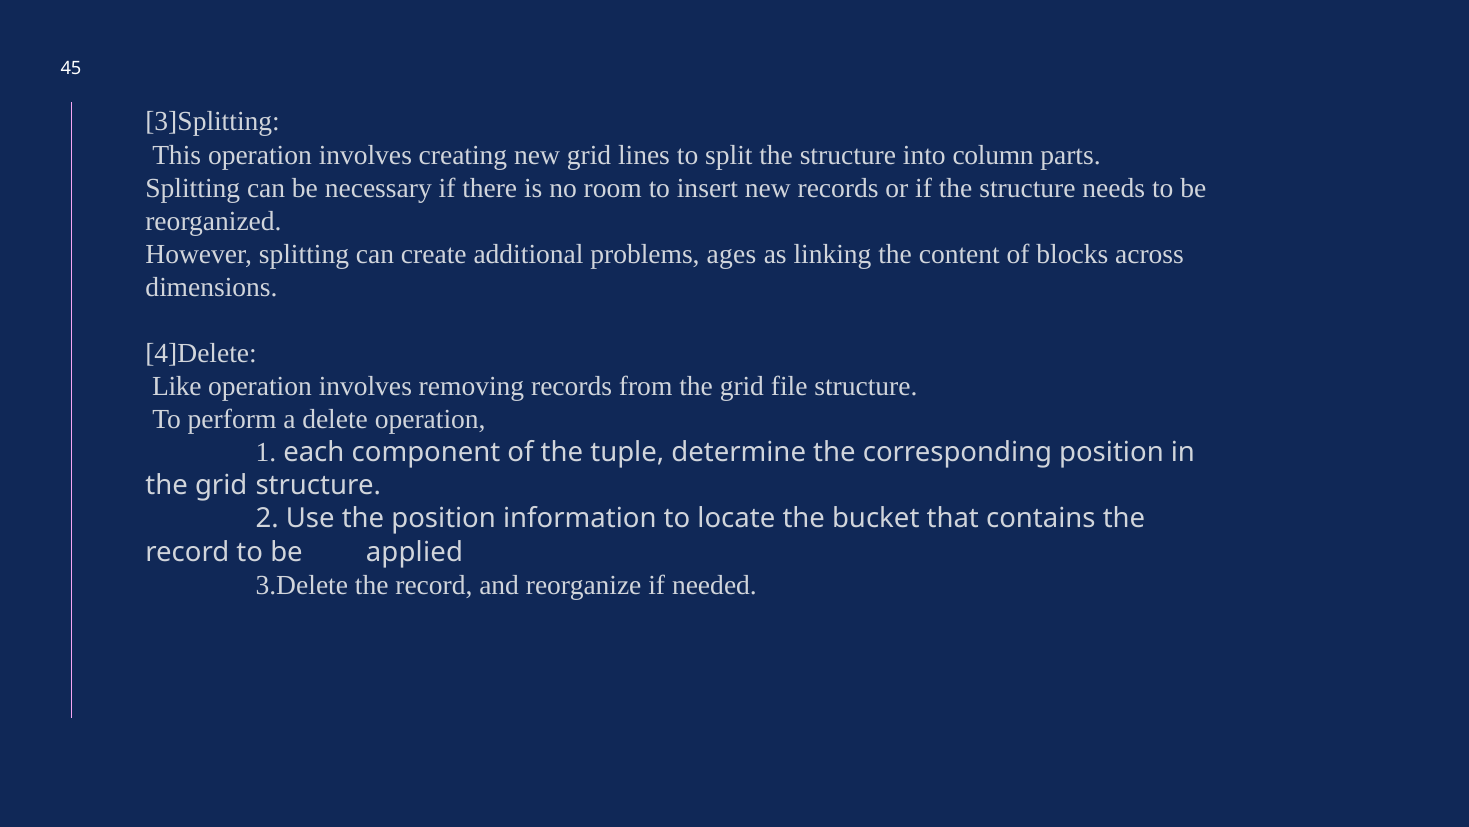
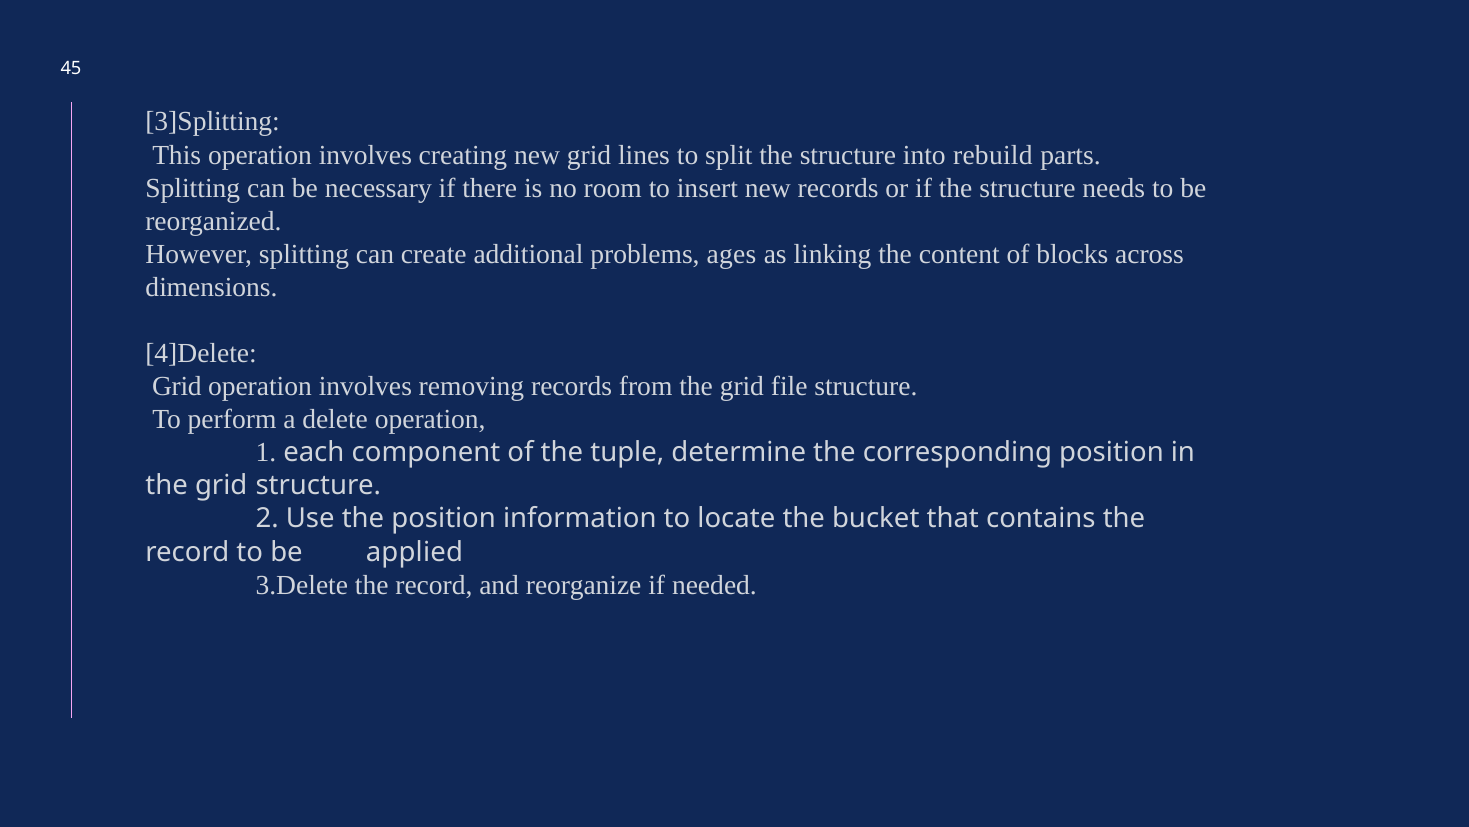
column: column -> rebuild
Like at (177, 386): Like -> Grid
